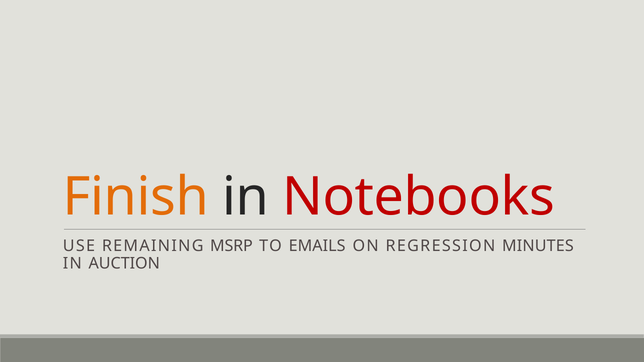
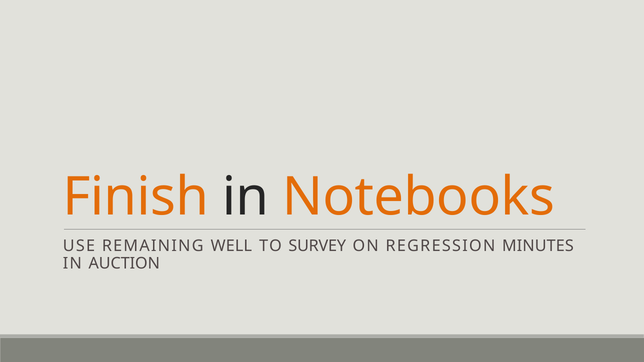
Notebooks colour: red -> orange
MSRP: MSRP -> WELL
EMAILS: EMAILS -> SURVEY
